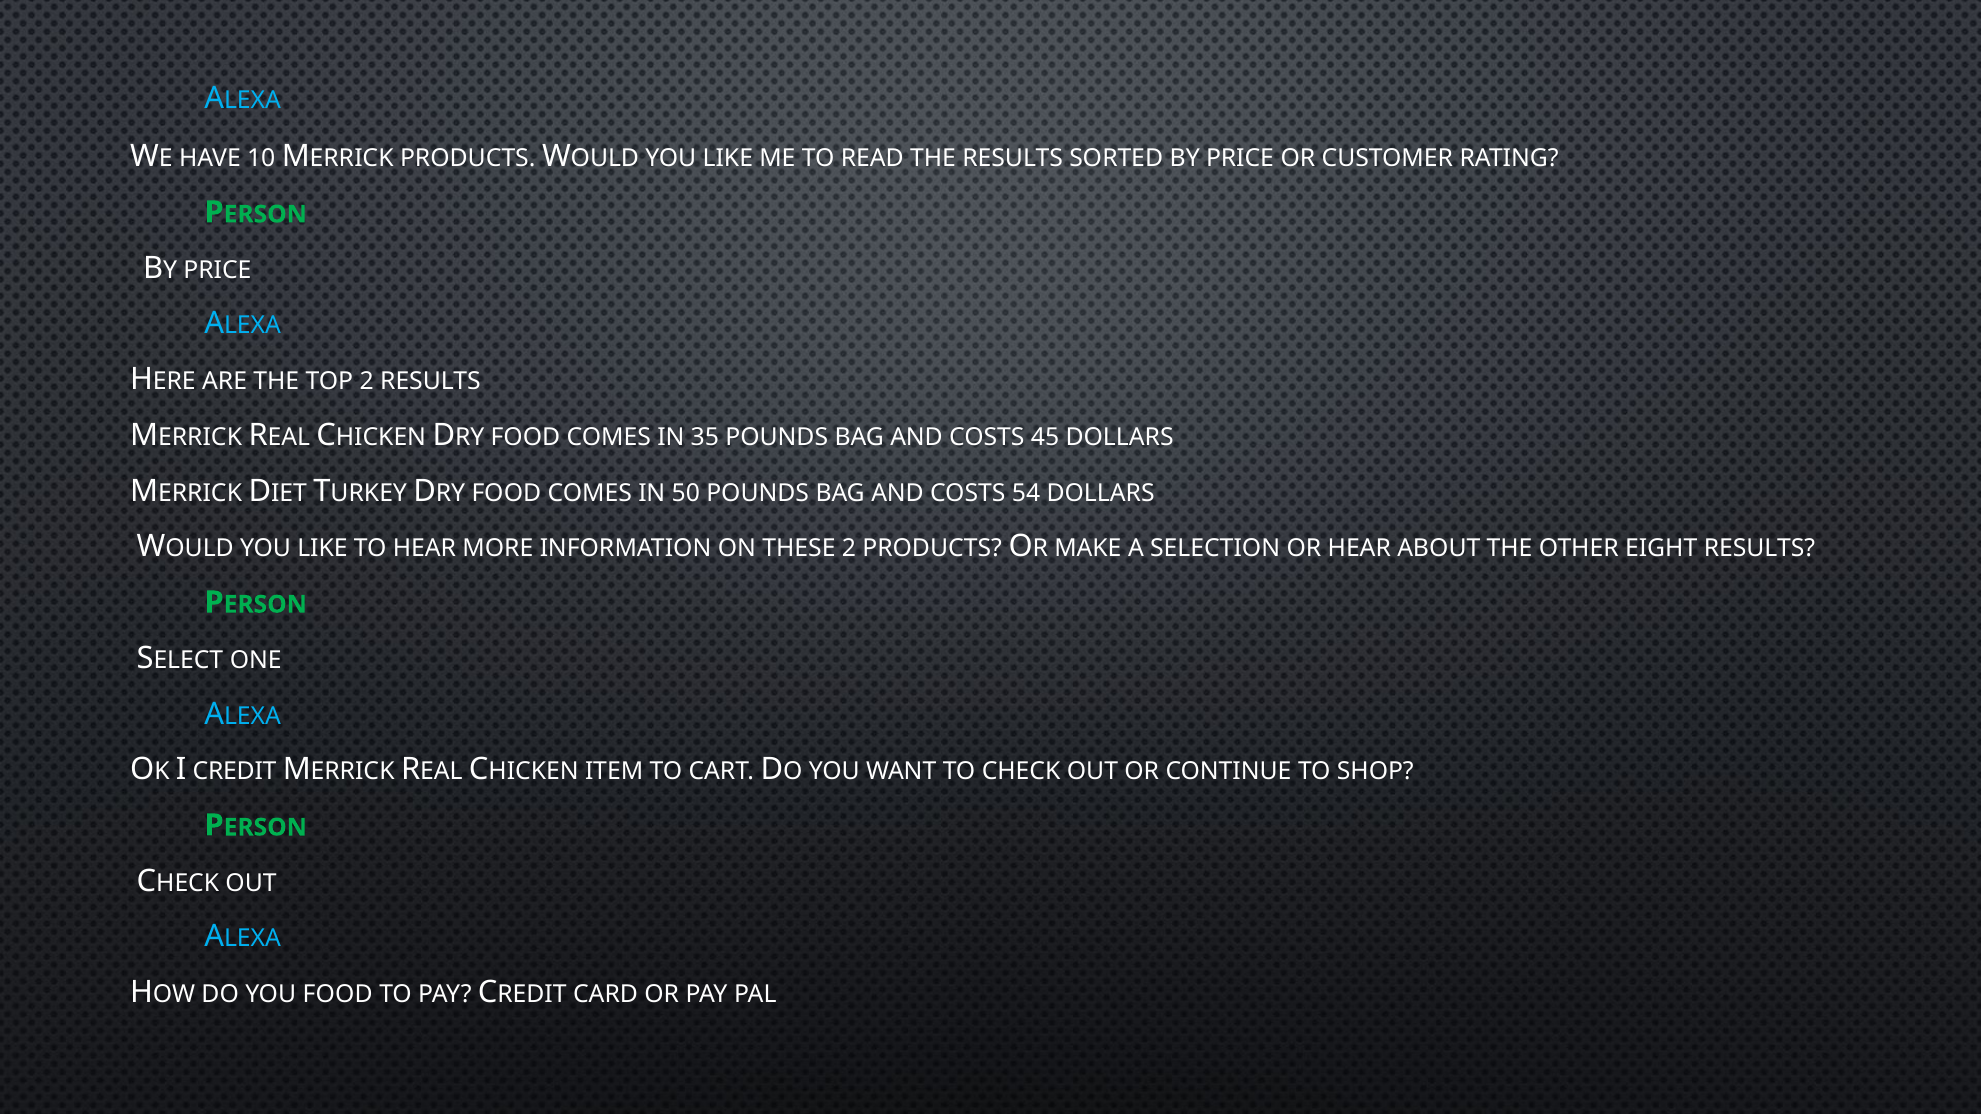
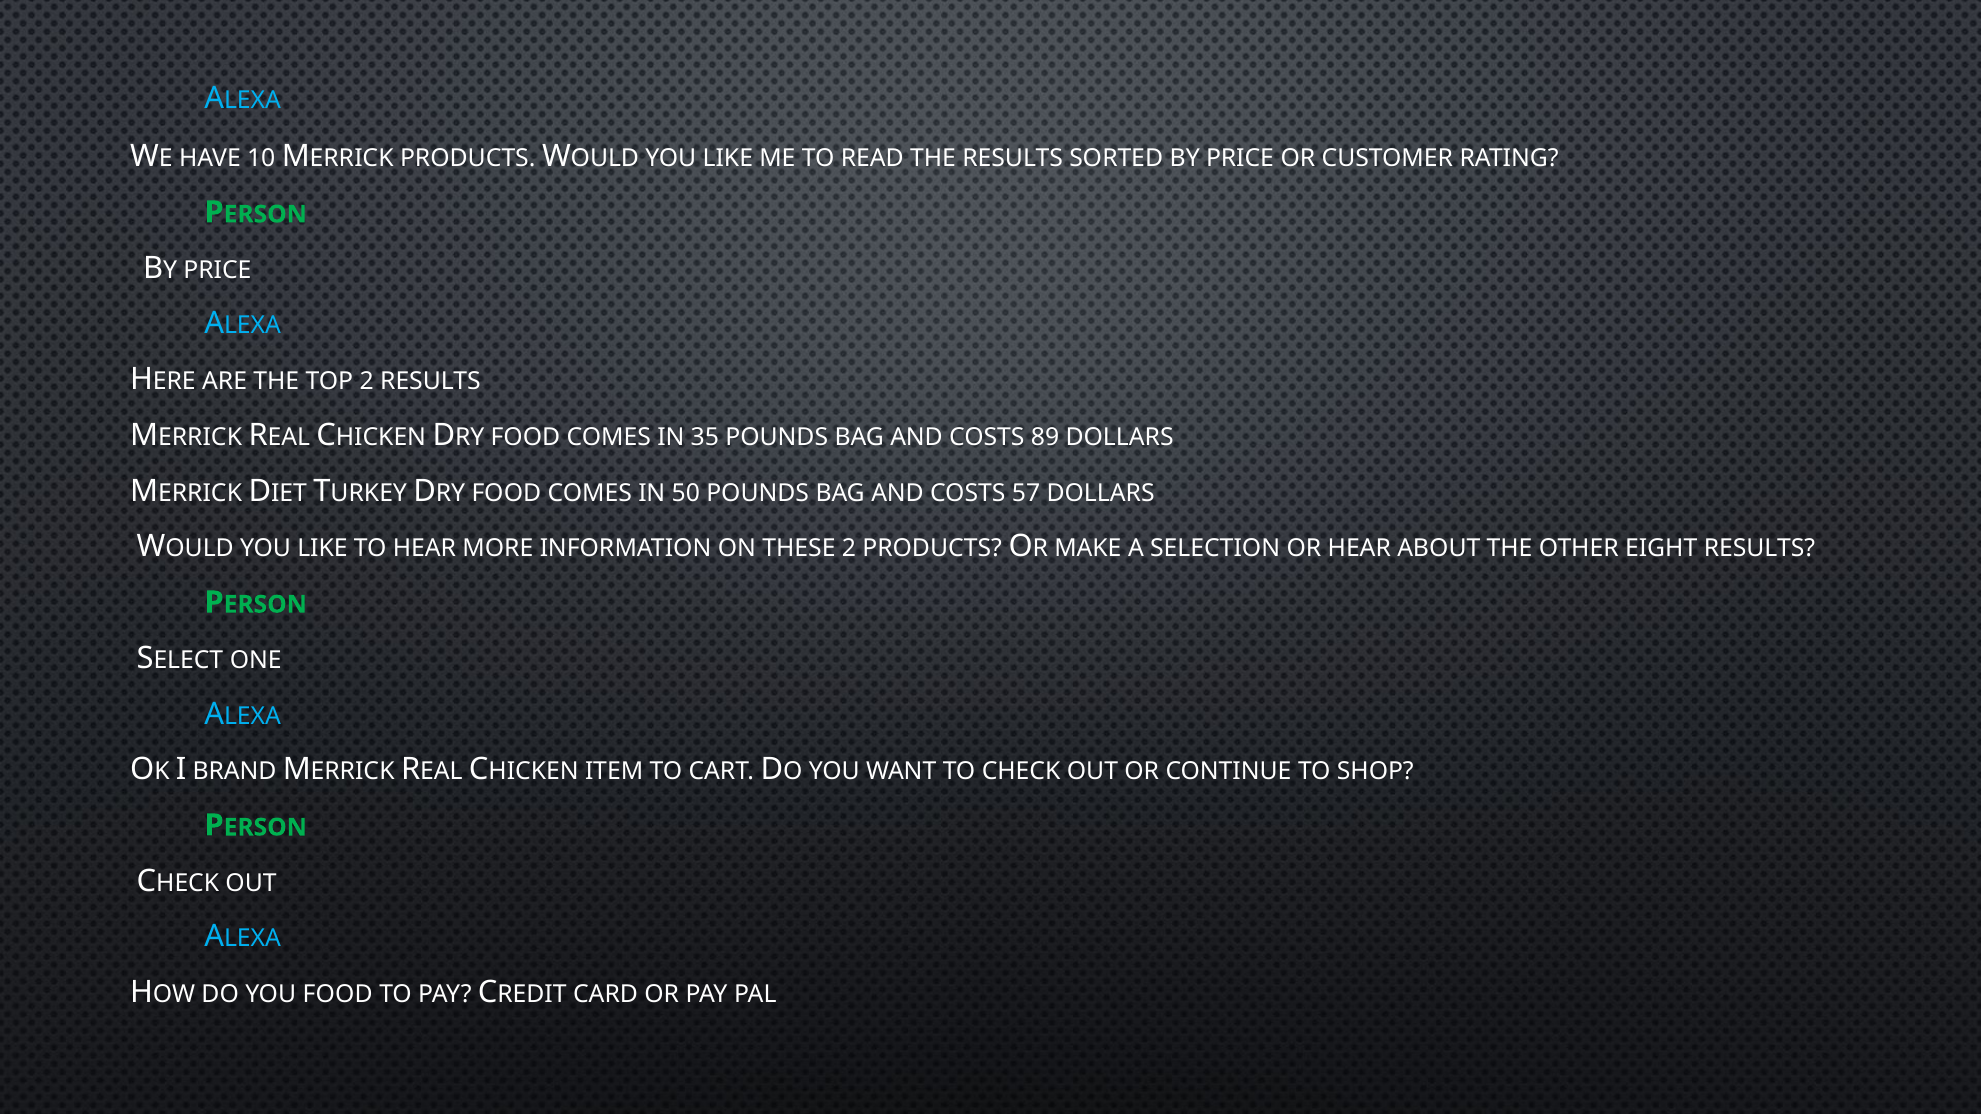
45: 45 -> 89
54: 54 -> 57
I CREDIT: CREDIT -> BRAND
